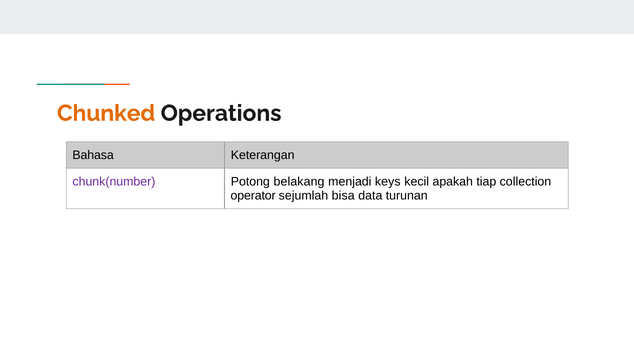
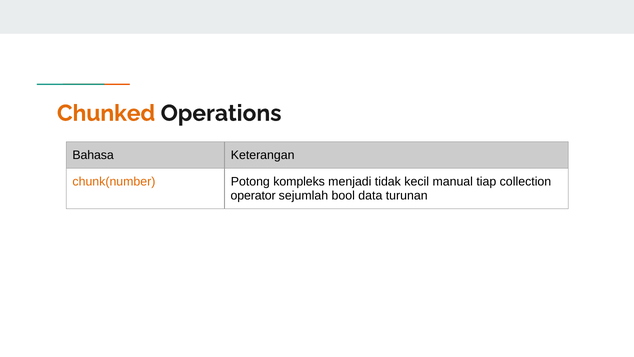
chunk(number colour: purple -> orange
belakang: belakang -> kompleks
keys: keys -> tidak
apakah: apakah -> manual
bisa: bisa -> bool
